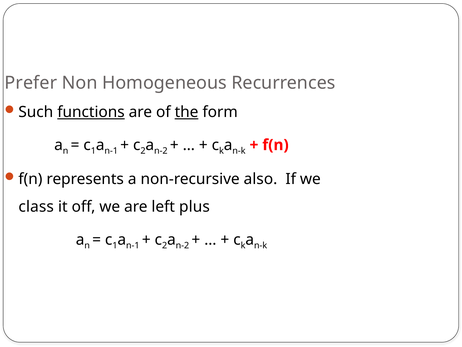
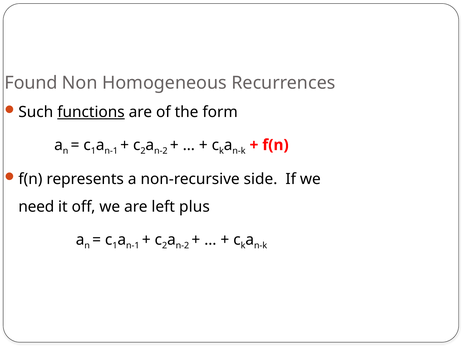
Prefer: Prefer -> Found
the underline: present -> none
also: also -> side
class: class -> need
